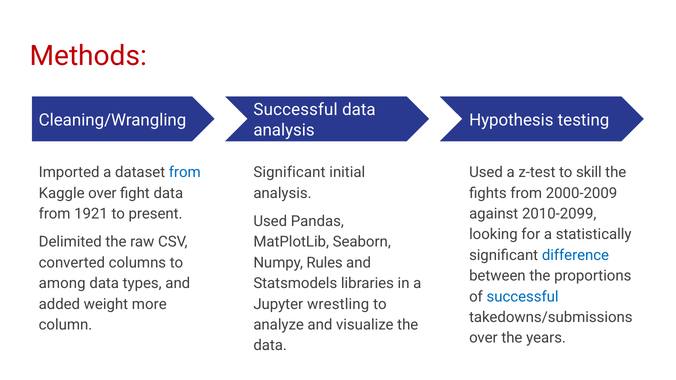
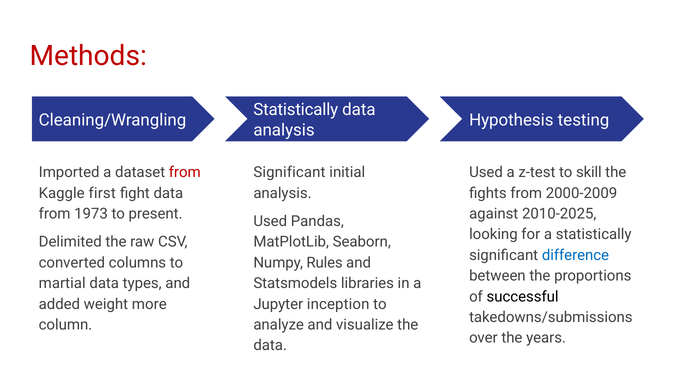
Successful at (296, 110): Successful -> Statistically
from at (185, 173) colour: blue -> red
Kaggle over: over -> first
1921: 1921 -> 1973
2010-2099: 2010-2099 -> 2010-2025
among: among -> martial
successful at (523, 297) colour: blue -> black
wrestling: wrestling -> inception
